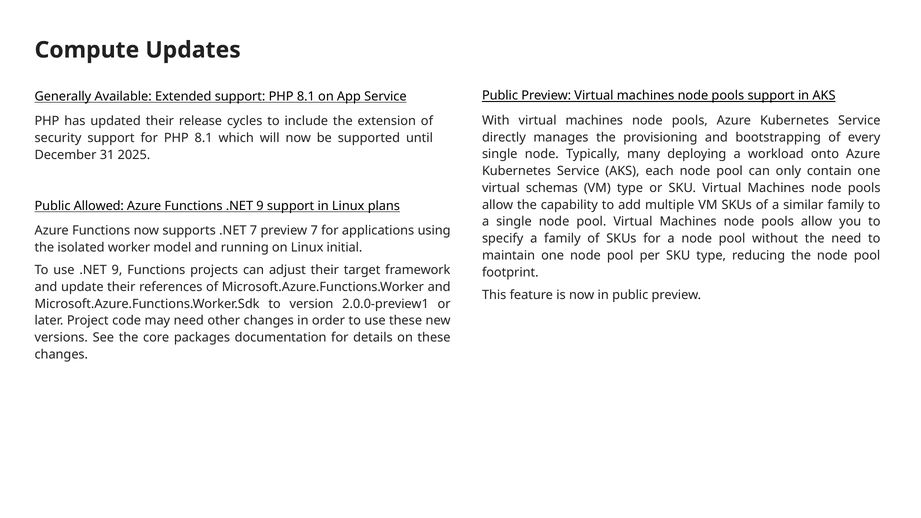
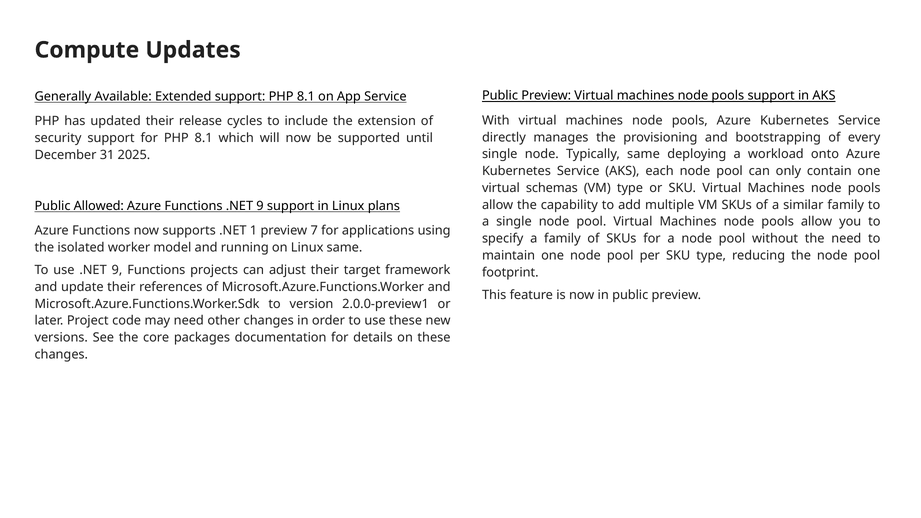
Typically many: many -> same
.NET 7: 7 -> 1
Linux initial: initial -> same
